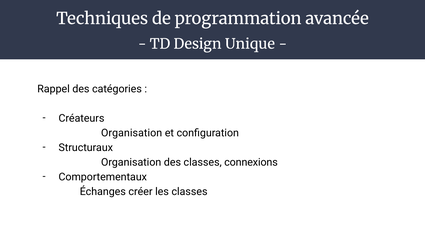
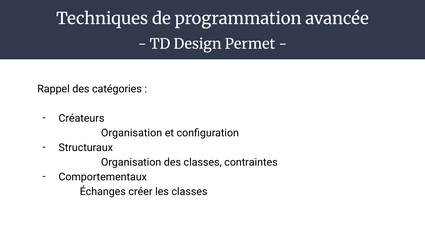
Unique: Unique -> Permet
connexions: connexions -> contraintes
